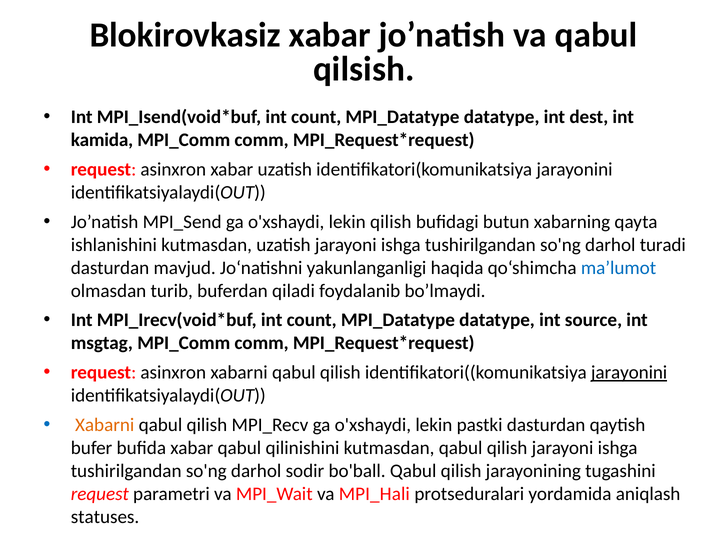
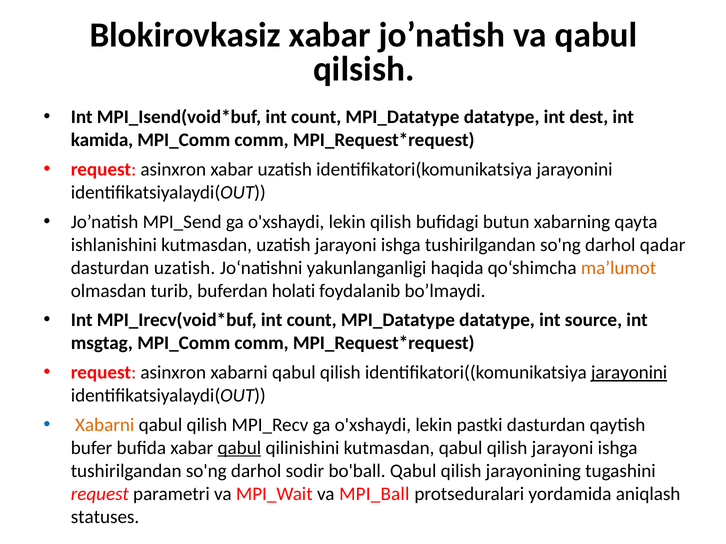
turadi: turadi -> qadar
dasturdan mavjud: mavjud -> uzatish
ma’lumot colour: blue -> orange
qiladi: qiladi -> holati
qabul at (239, 448) underline: none -> present
MPI_Hali: MPI_Hali -> MPI_Ball
